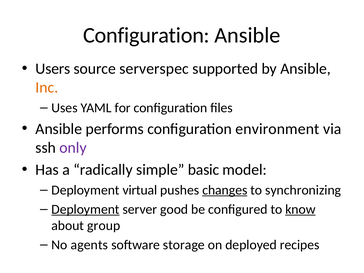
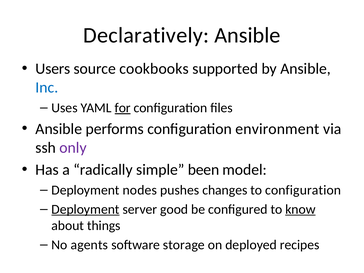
Configuration at (146, 35): Configuration -> Declaratively
serverspec: serverspec -> cookbooks
Inc colour: orange -> blue
for underline: none -> present
basic: basic -> been
virtual: virtual -> nodes
changes underline: present -> none
to synchronizing: synchronizing -> configuration
group: group -> things
